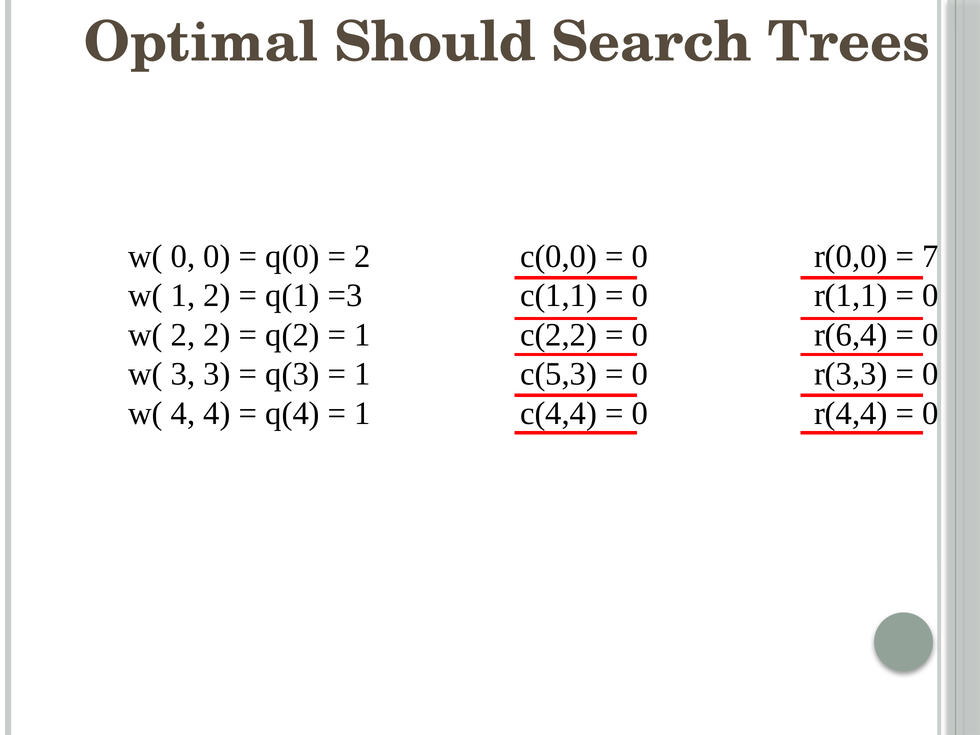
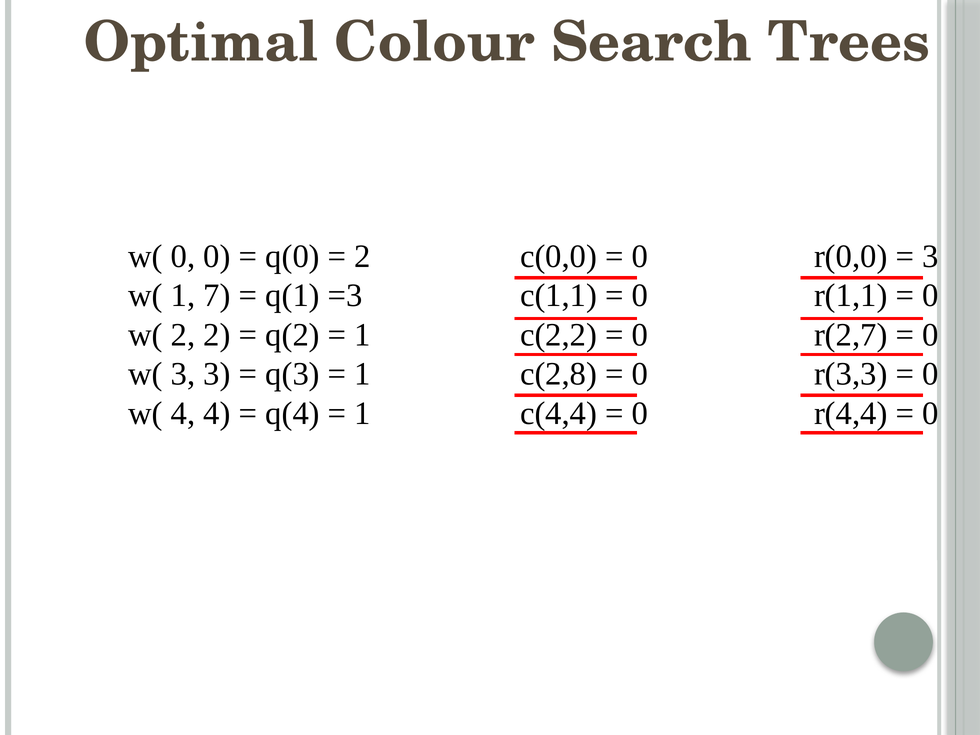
Should: Should -> Colour
7 at (930, 256): 7 -> 3
1 2: 2 -> 7
r(6,4: r(6,4 -> r(2,7
c(5,3: c(5,3 -> c(2,8
